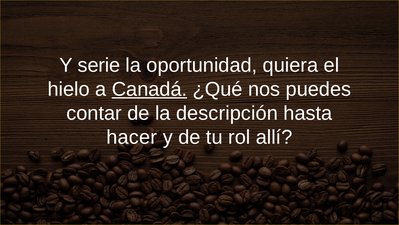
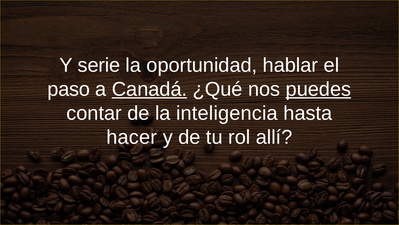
quiera: quiera -> hablar
hielo: hielo -> paso
puedes underline: none -> present
descripción: descripción -> inteligencia
